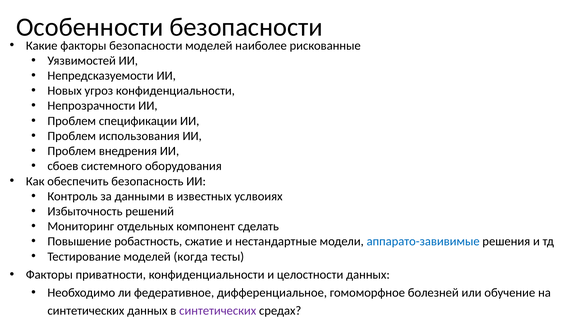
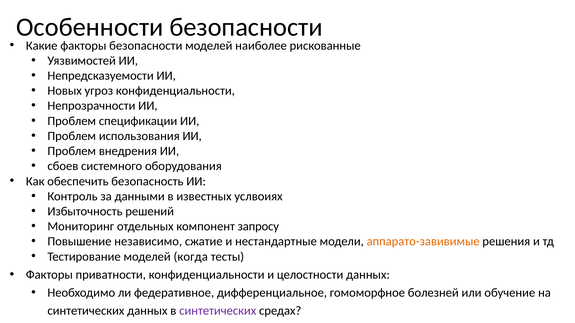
сделать: сделать -> запросу
робастность: робастность -> независимо
аппарато-завивимые colour: blue -> orange
